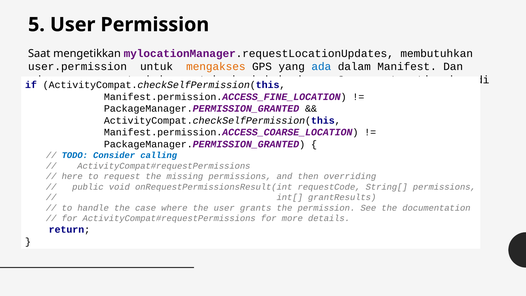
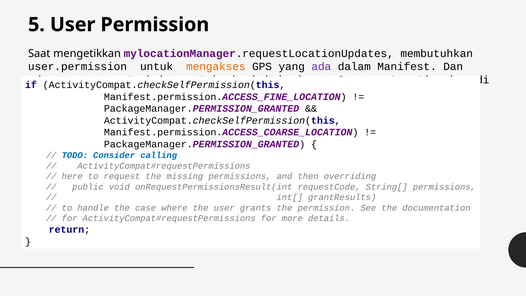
ada colour: blue -> purple
